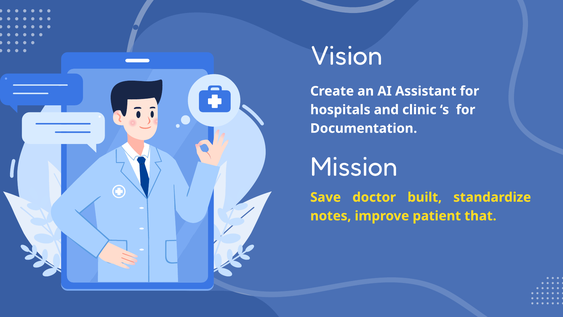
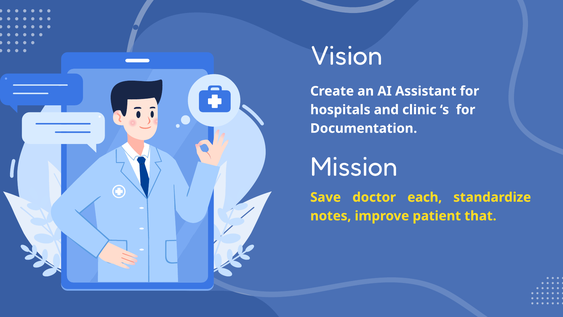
built: built -> each
